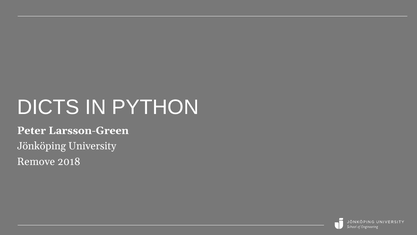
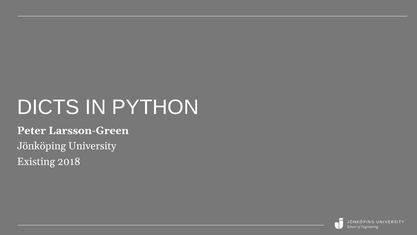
Remove: Remove -> Existing
